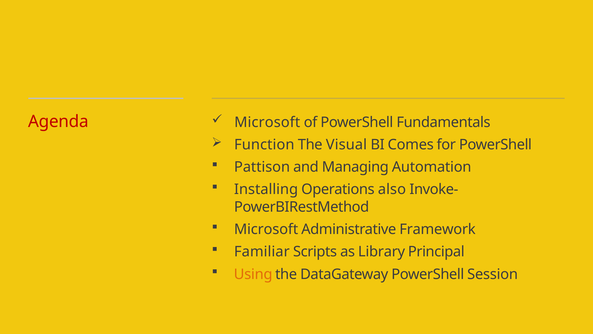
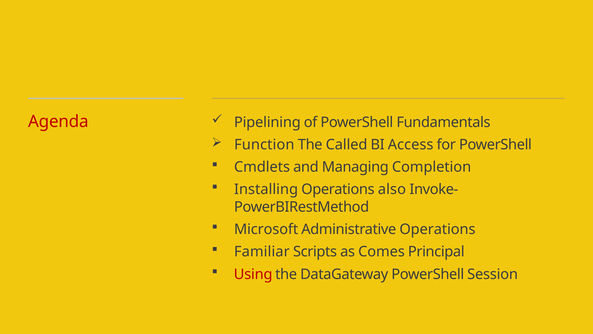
Microsoft at (267, 122): Microsoft -> Pipelining
Visual: Visual -> Called
Comes: Comes -> Access
Pattison: Pattison -> Cmdlets
Automation: Automation -> Completion
Administrative Framework: Framework -> Operations
Library: Library -> Comes
Using colour: orange -> red
